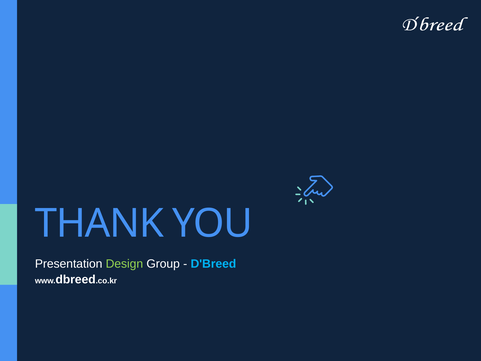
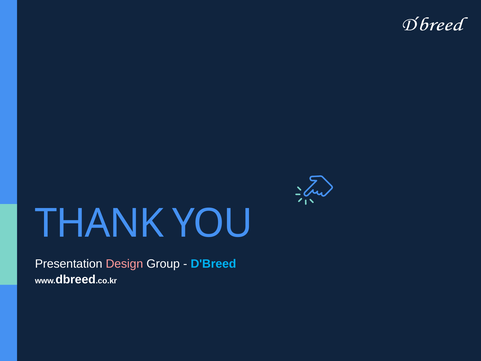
Design colour: light green -> pink
